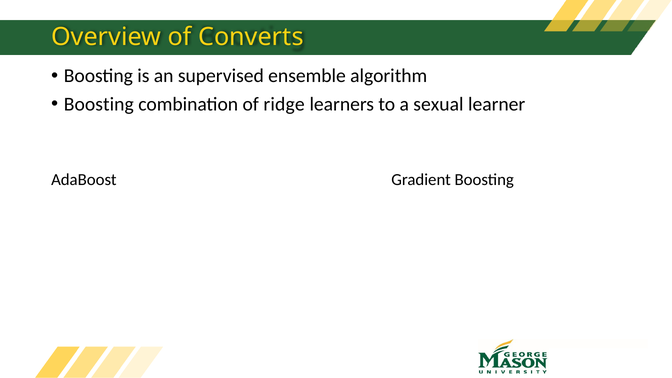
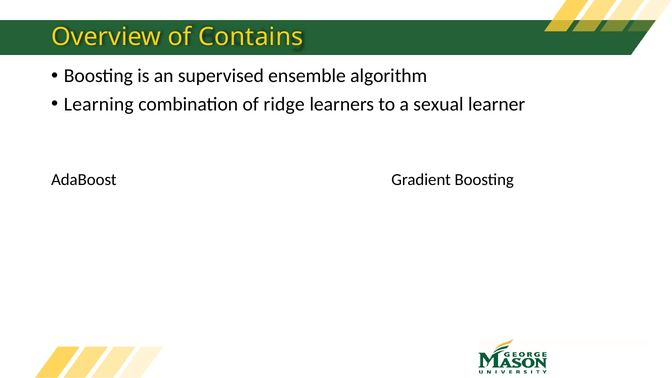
Converts: Converts -> Contains
Boosting at (99, 104): Boosting -> Learning
